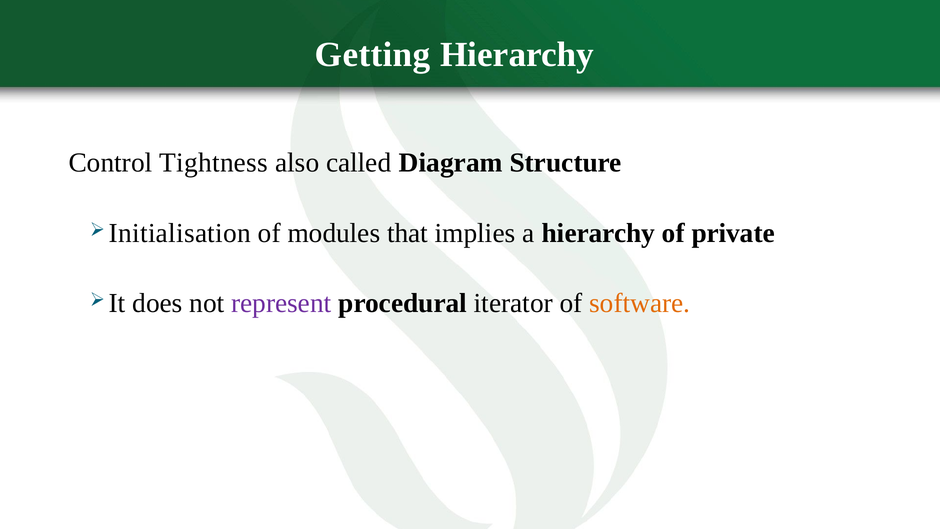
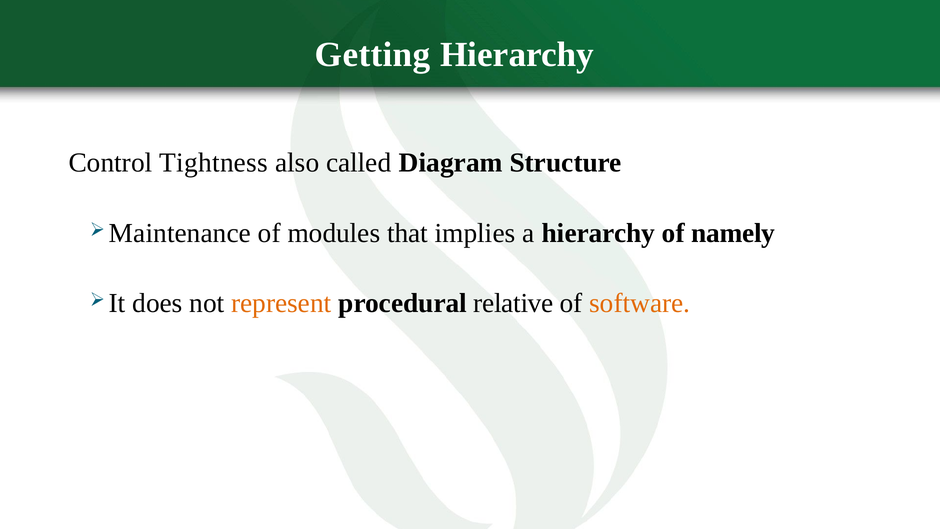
Initialisation: Initialisation -> Maintenance
private: private -> namely
represent colour: purple -> orange
iterator: iterator -> relative
